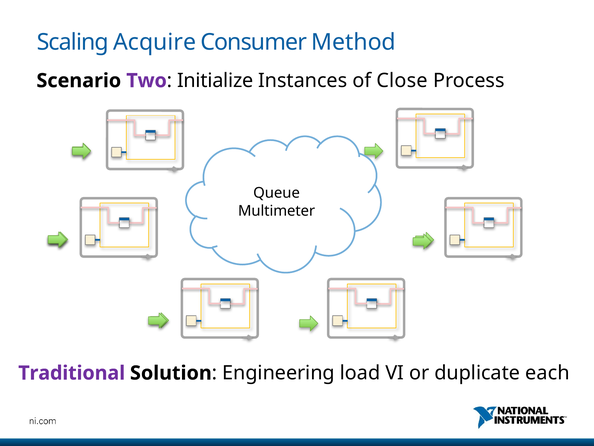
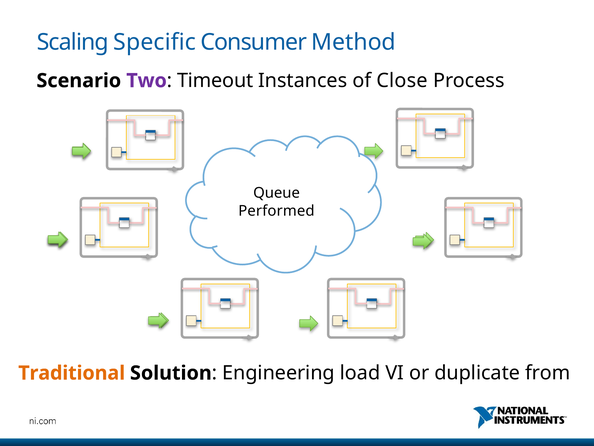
Acquire: Acquire -> Specific
Initialize: Initialize -> Timeout
Multimeter: Multimeter -> Performed
Traditional colour: purple -> orange
each: each -> from
